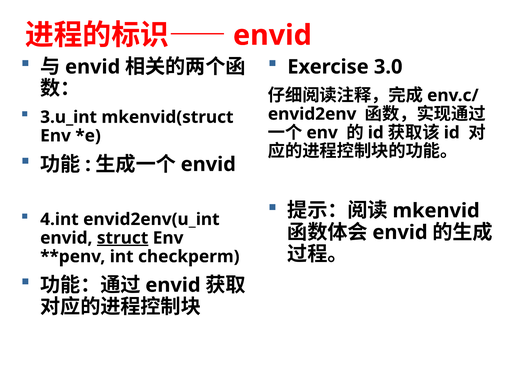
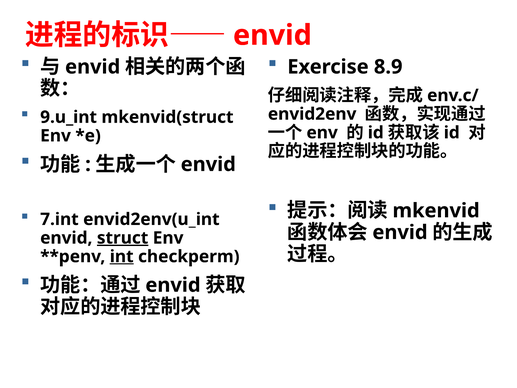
3.0: 3.0 -> 8.9
3.u_int: 3.u_int -> 9.u_int
4.int: 4.int -> 7.int
int underline: none -> present
